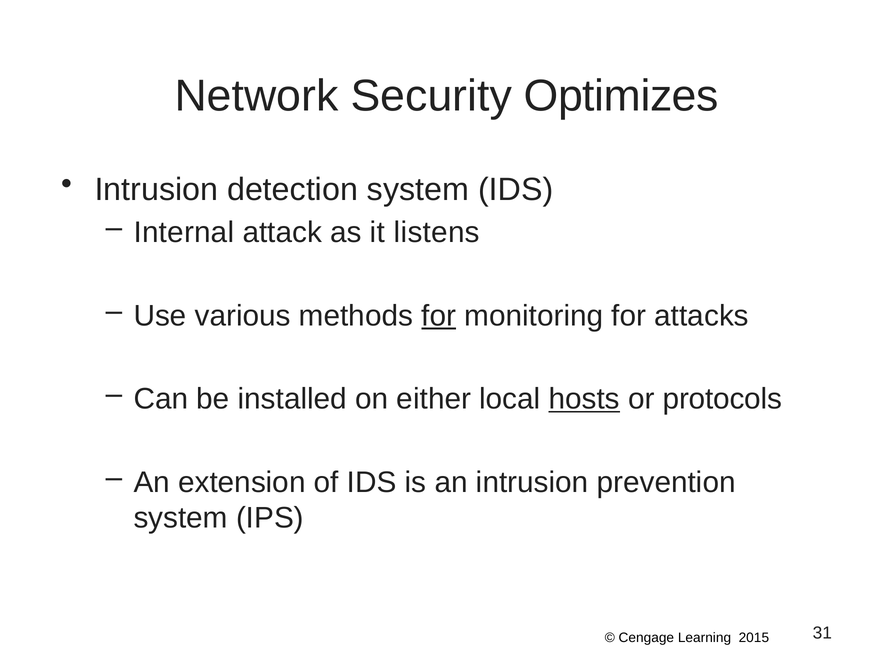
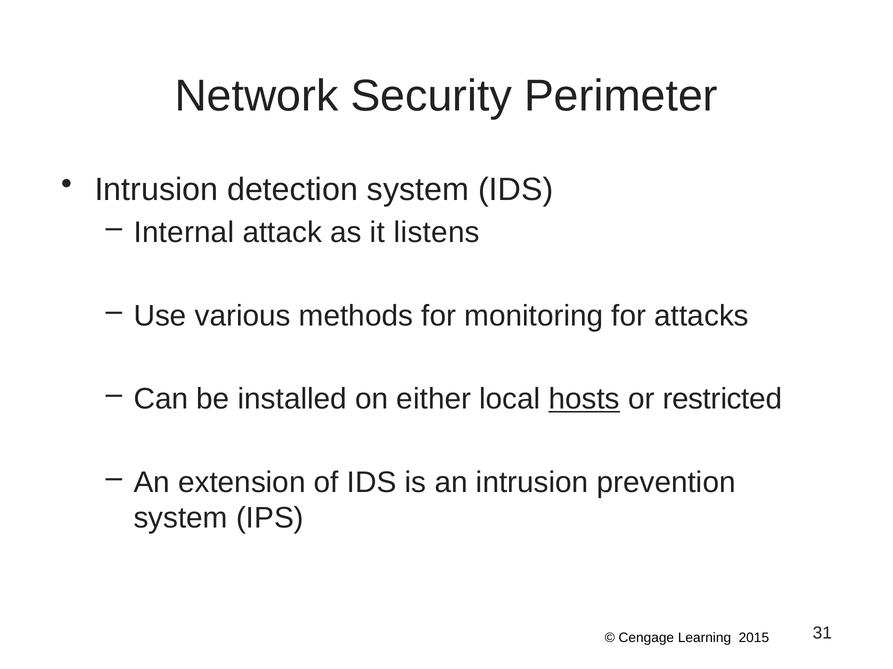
Optimizes: Optimizes -> Perimeter
for at (439, 316) underline: present -> none
protocols: protocols -> restricted
